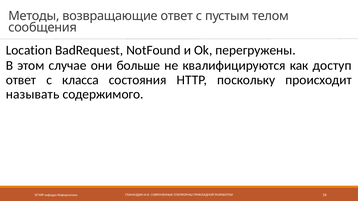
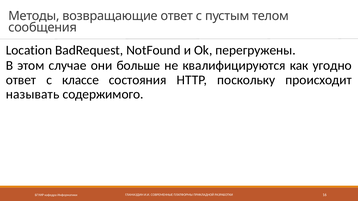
доступ: доступ -> угодно
класса: класса -> классе
